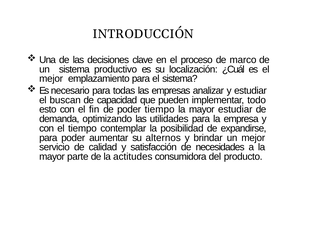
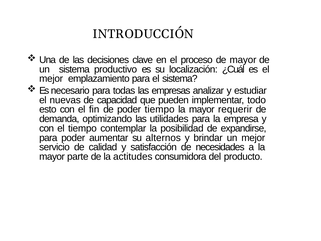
de marco: marco -> mayor
buscan: buscan -> nuevas
mayor estudiar: estudiar -> requerir
